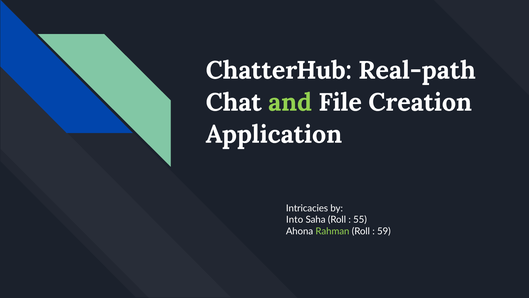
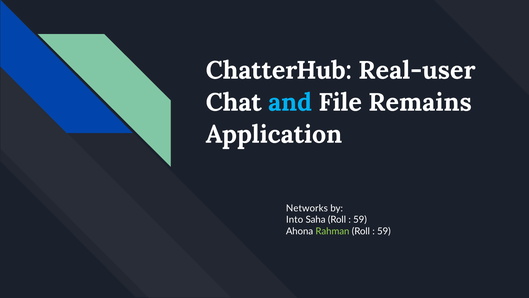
Real-path: Real-path -> Real-user
and colour: light green -> light blue
Creation: Creation -> Remains
Intricacies: Intricacies -> Networks
55 at (360, 219): 55 -> 59
